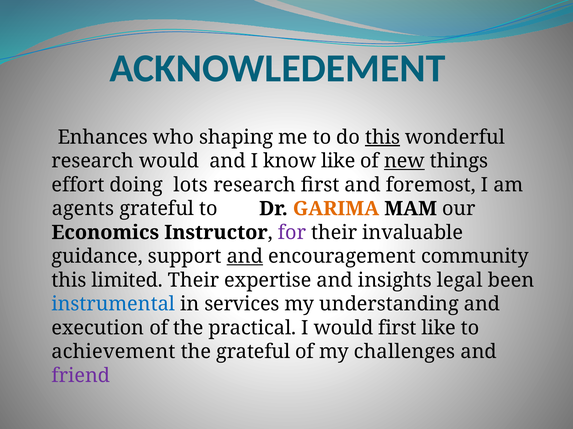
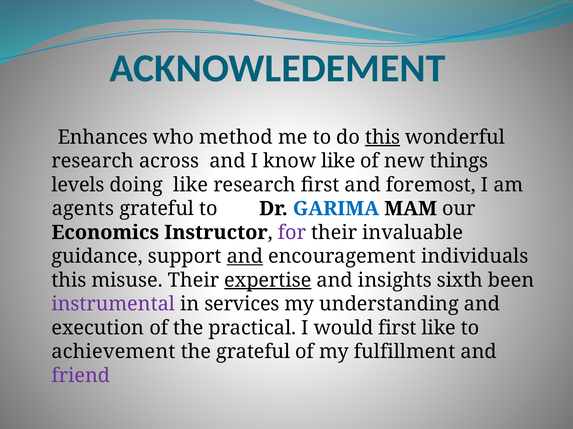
shaping: shaping -> method
research would: would -> across
new underline: present -> none
effort: effort -> levels
doing lots: lots -> like
GARIMA colour: orange -> blue
community: community -> individuals
limited: limited -> misuse
expertise underline: none -> present
legal: legal -> sixth
instrumental colour: blue -> purple
challenges: challenges -> fulfillment
